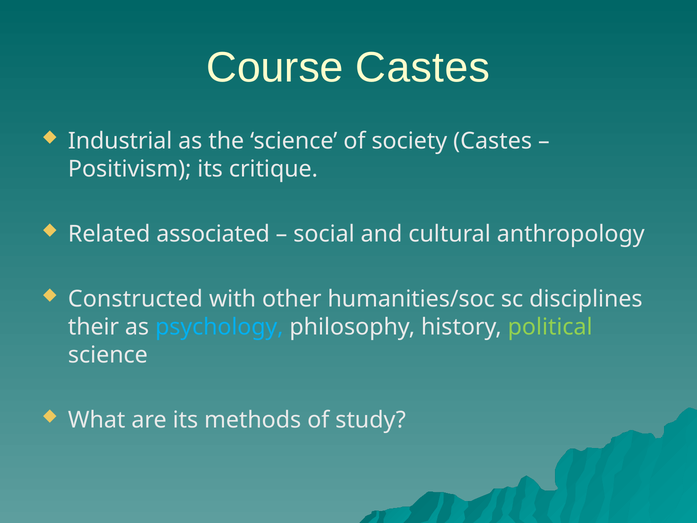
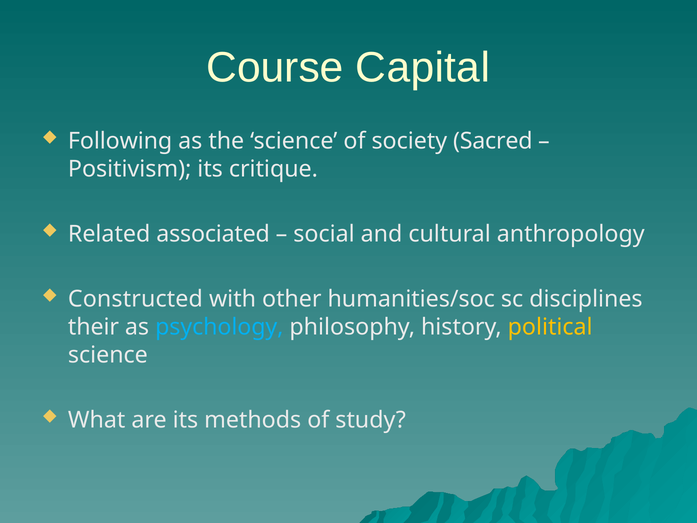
Course Castes: Castes -> Capital
Industrial: Industrial -> Following
society Castes: Castes -> Sacred
political colour: light green -> yellow
